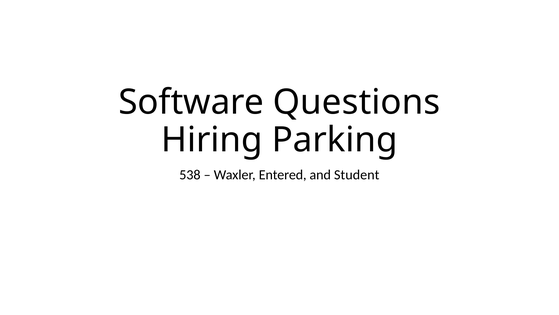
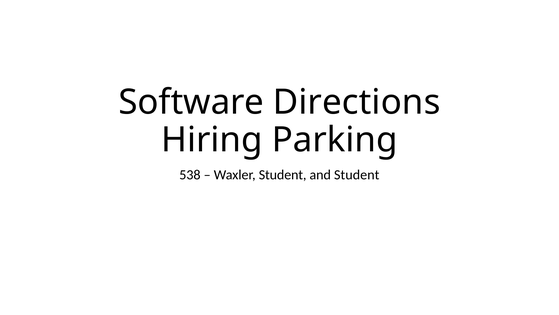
Questions: Questions -> Directions
Waxler Entered: Entered -> Student
